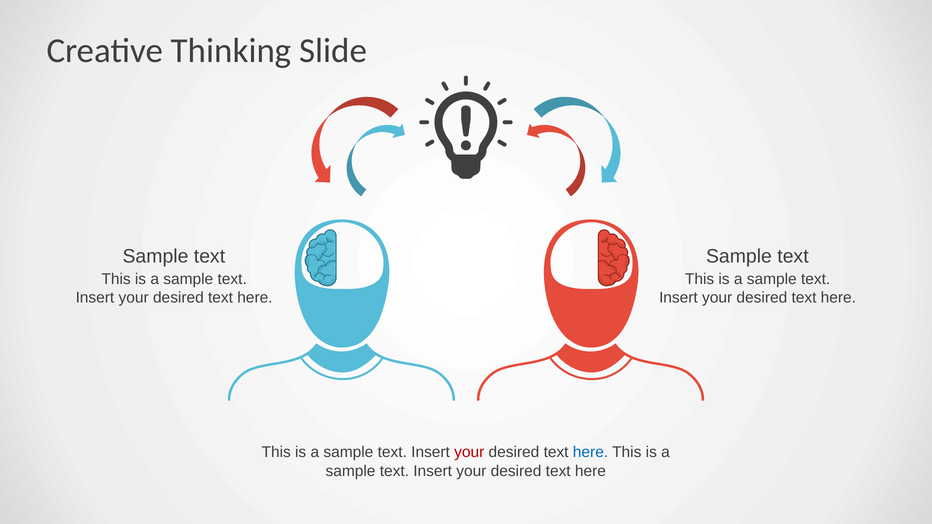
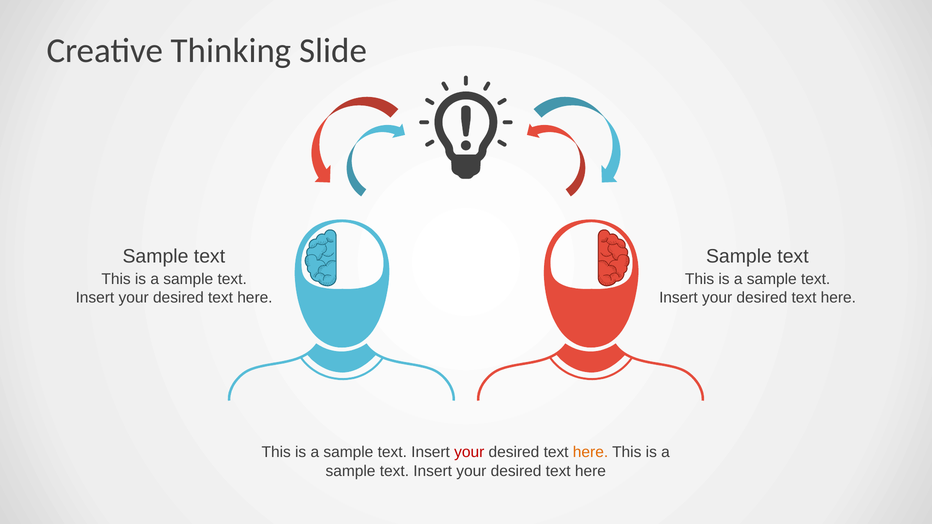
here at (591, 453) colour: blue -> orange
